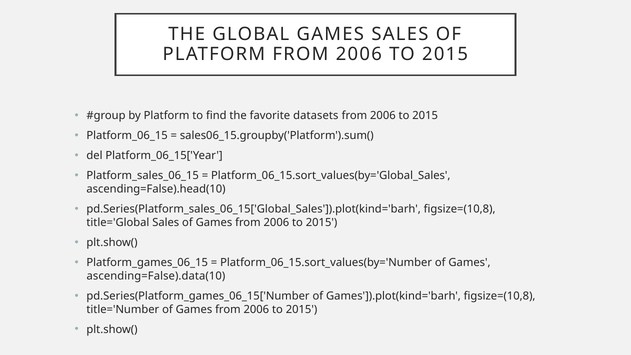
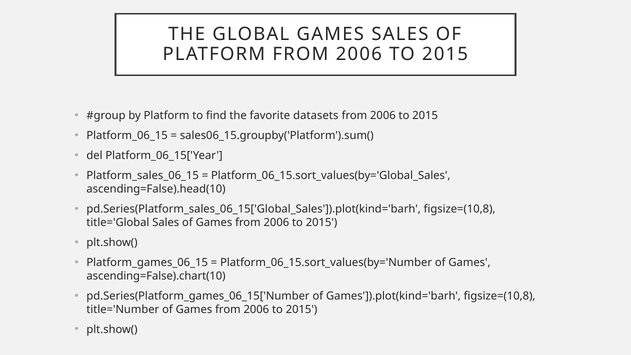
ascending=False).data(10: ascending=False).data(10 -> ascending=False).chart(10
